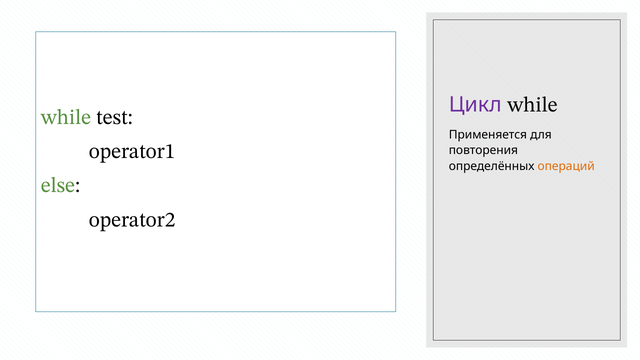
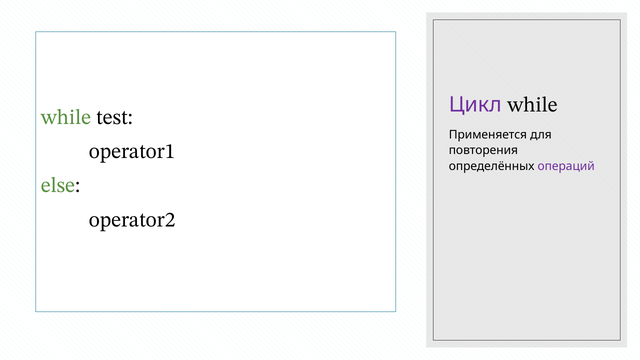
операций colour: orange -> purple
